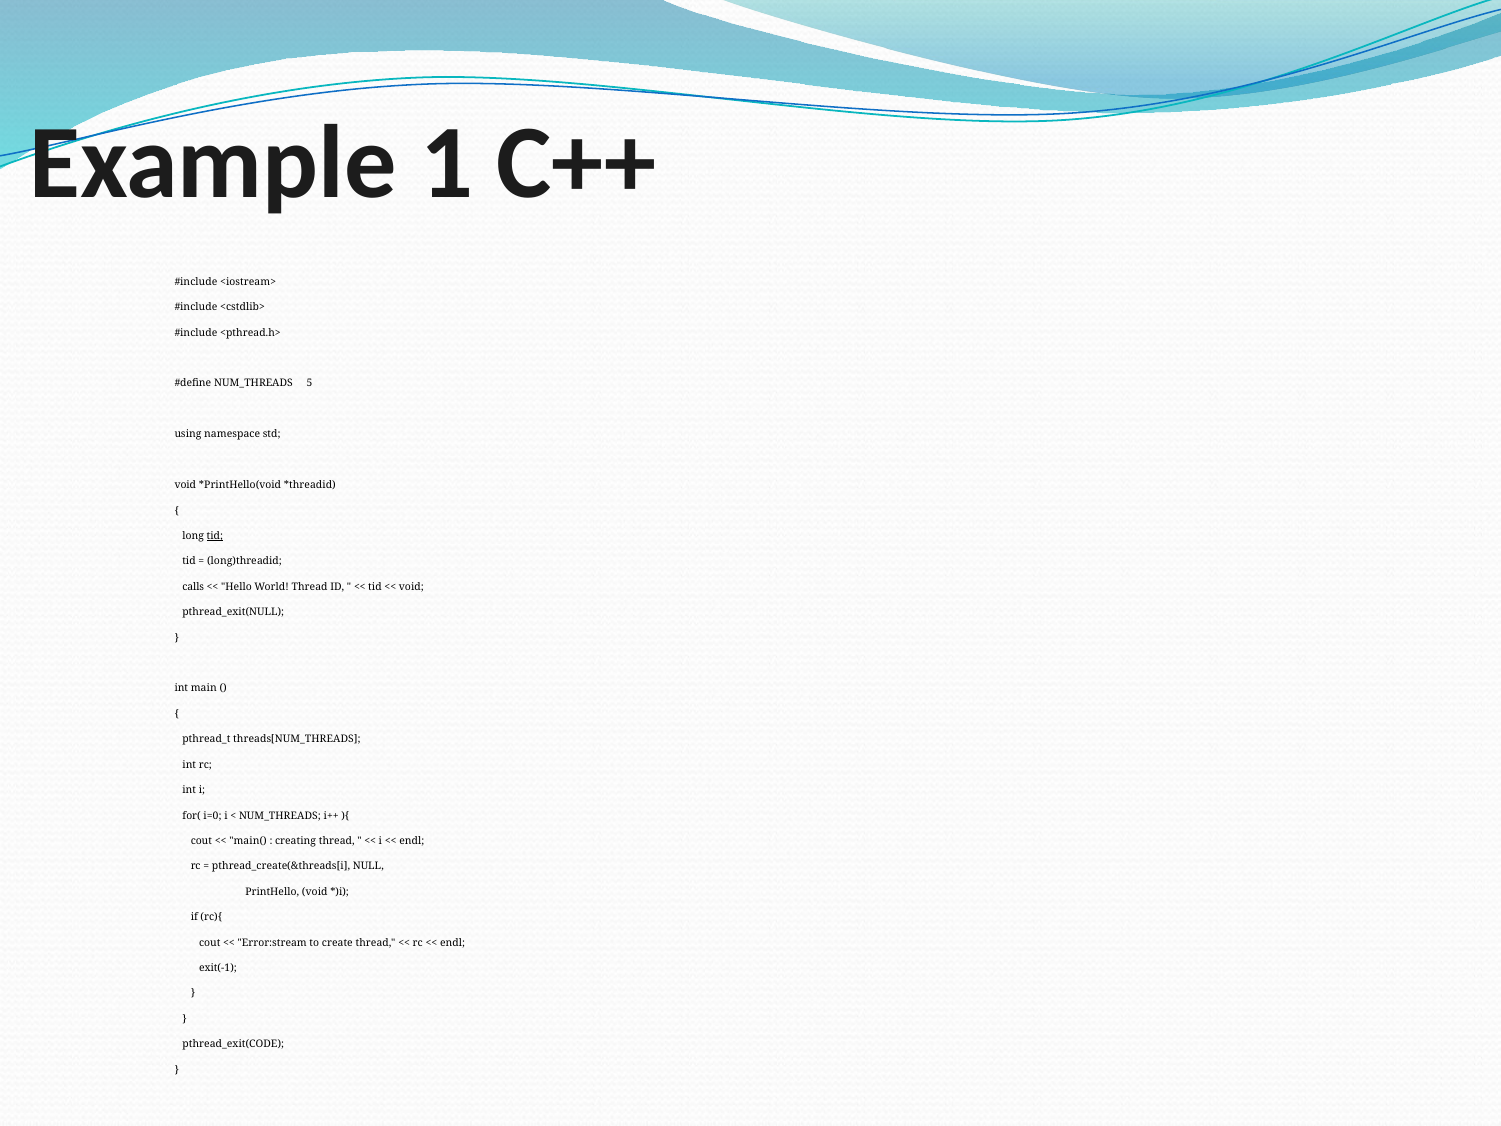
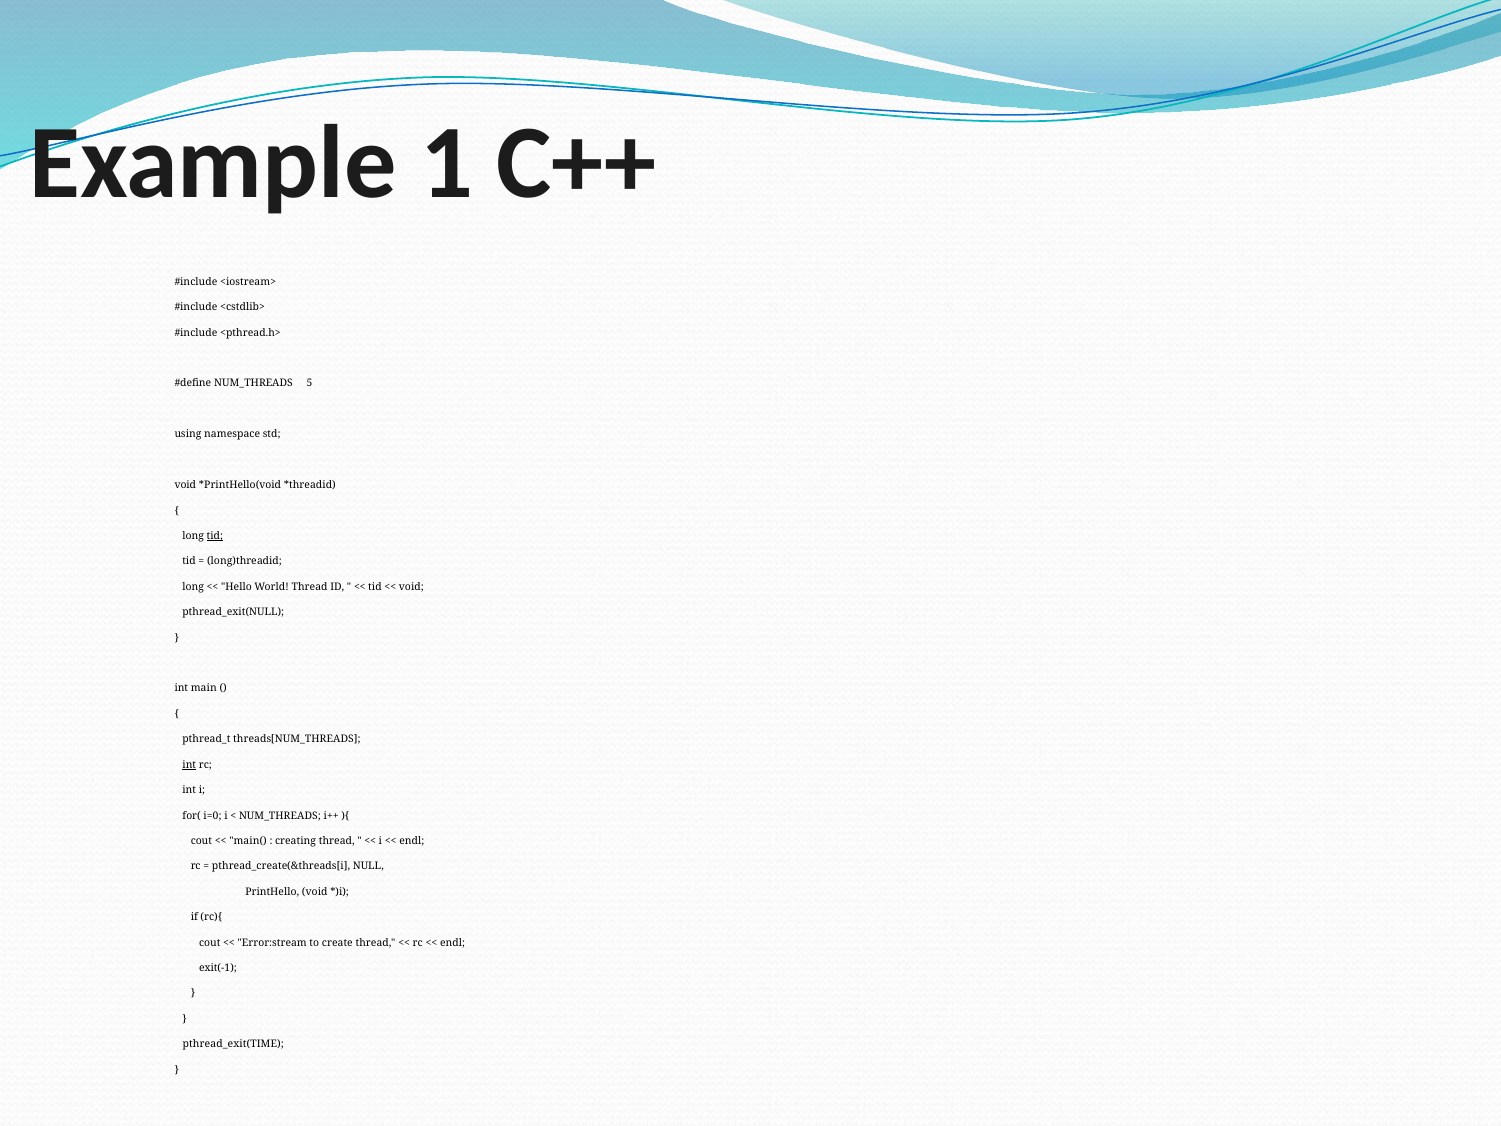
calls at (193, 587): calls -> long
int at (189, 765) underline: none -> present
pthread_exit(CODE: pthread_exit(CODE -> pthread_exit(TIME
